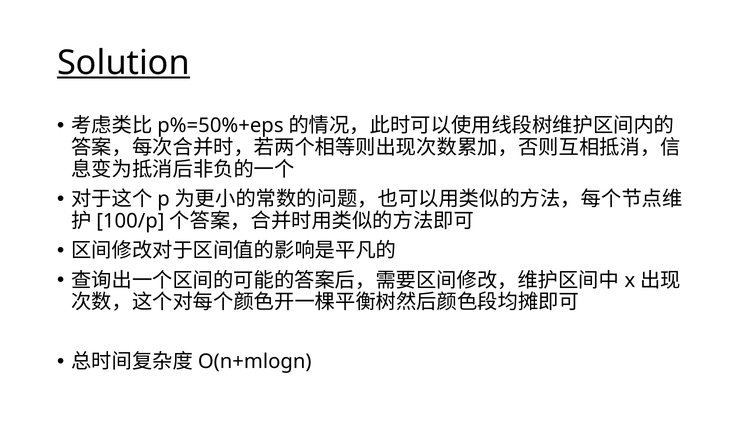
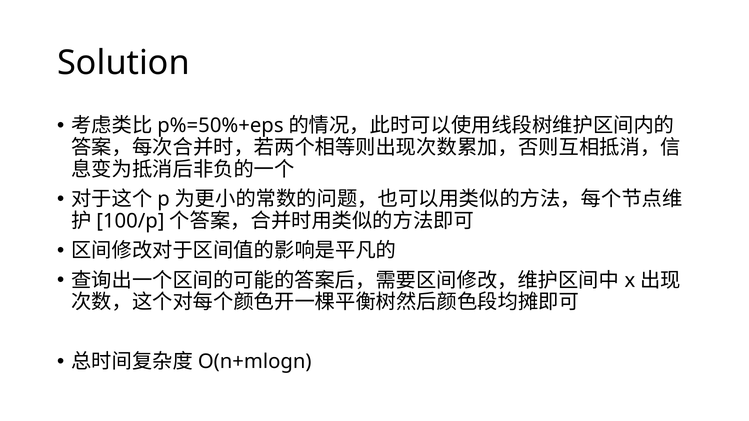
Solution underline: present -> none
